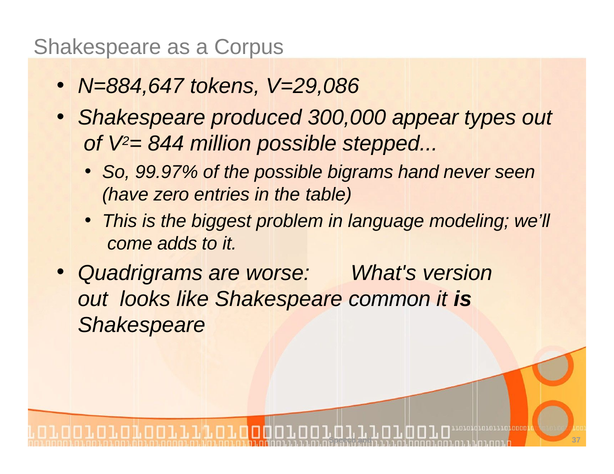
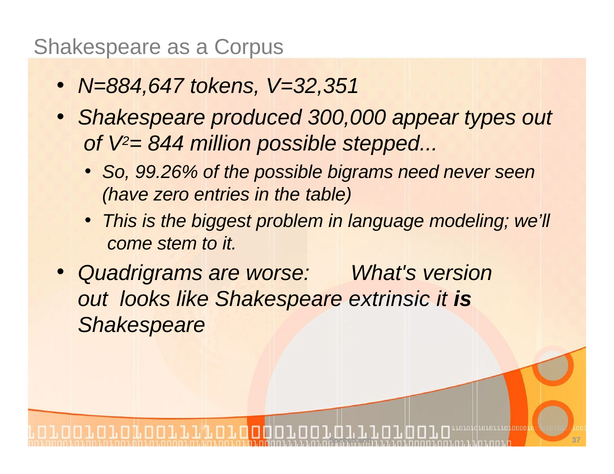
V=29,086: V=29,086 -> V=32,351
99.97%: 99.97% -> 99.26%
hand: hand -> need
adds: adds -> stem
common: common -> extrinsic
